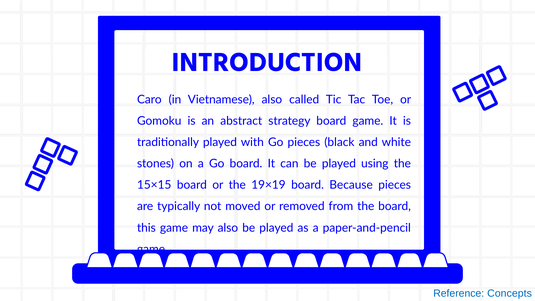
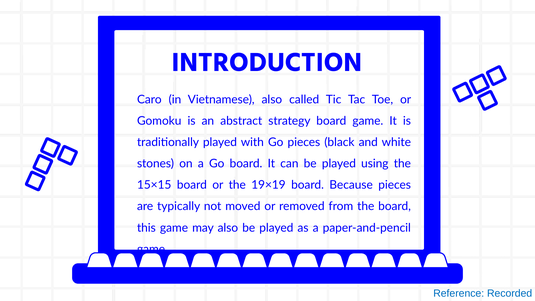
Concepts: Concepts -> Recorded
